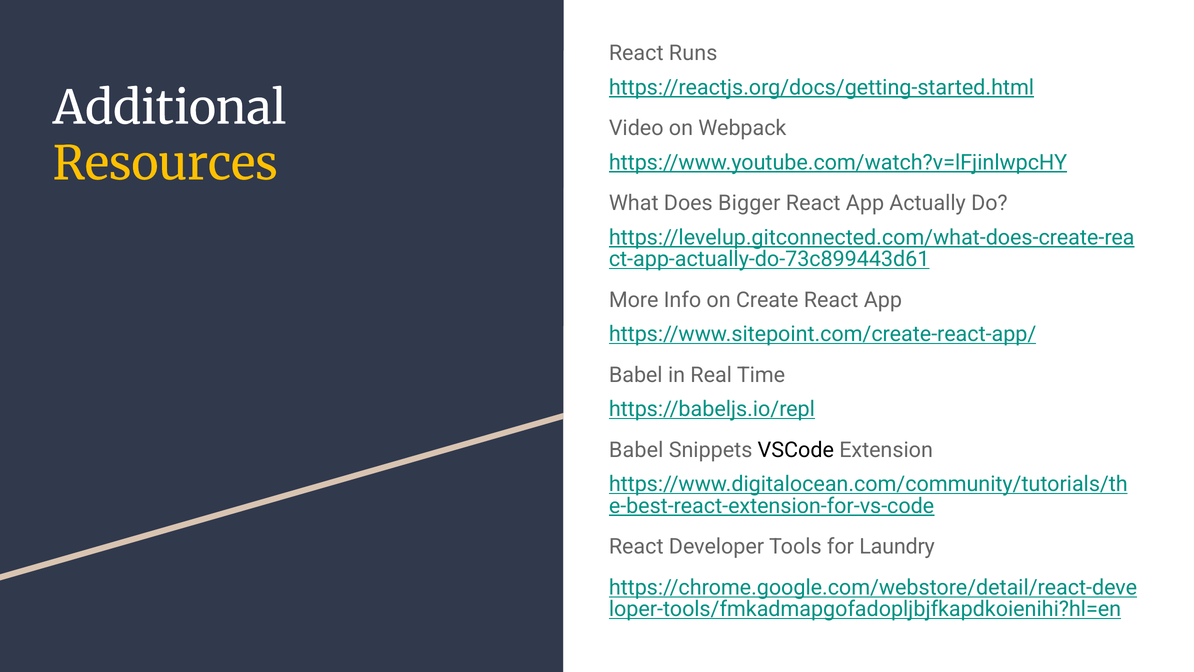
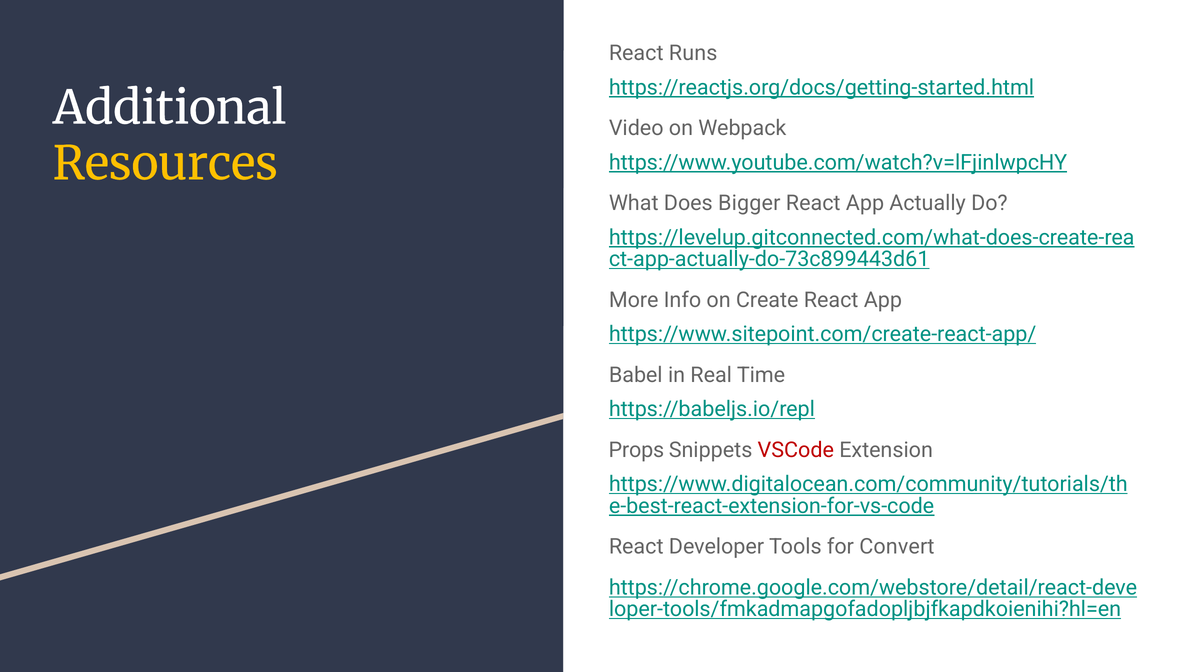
Babel at (636, 450): Babel -> Props
VSCode colour: black -> red
Laundry: Laundry -> Convert
